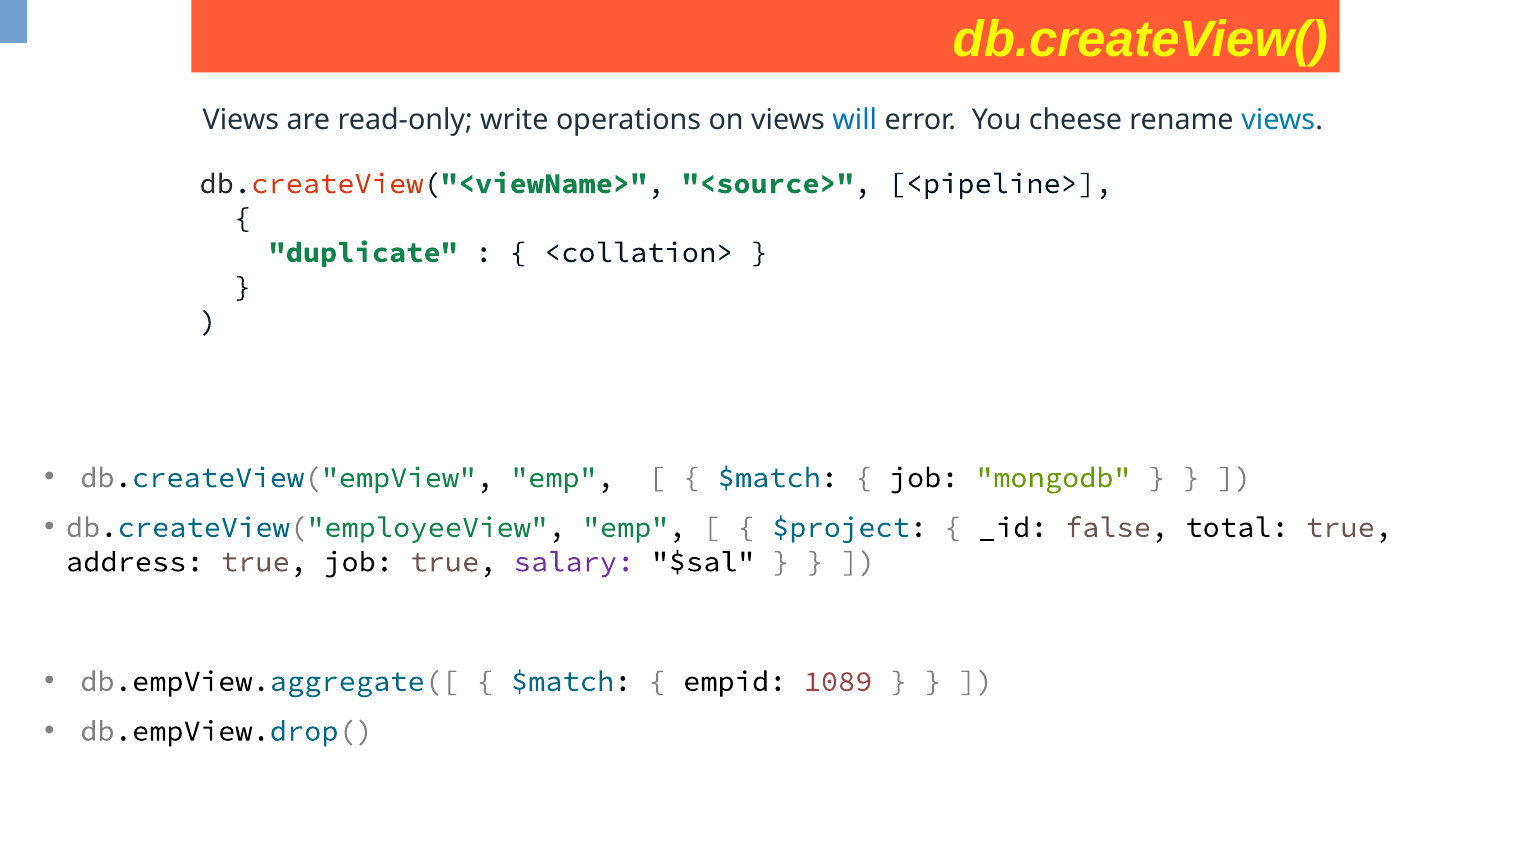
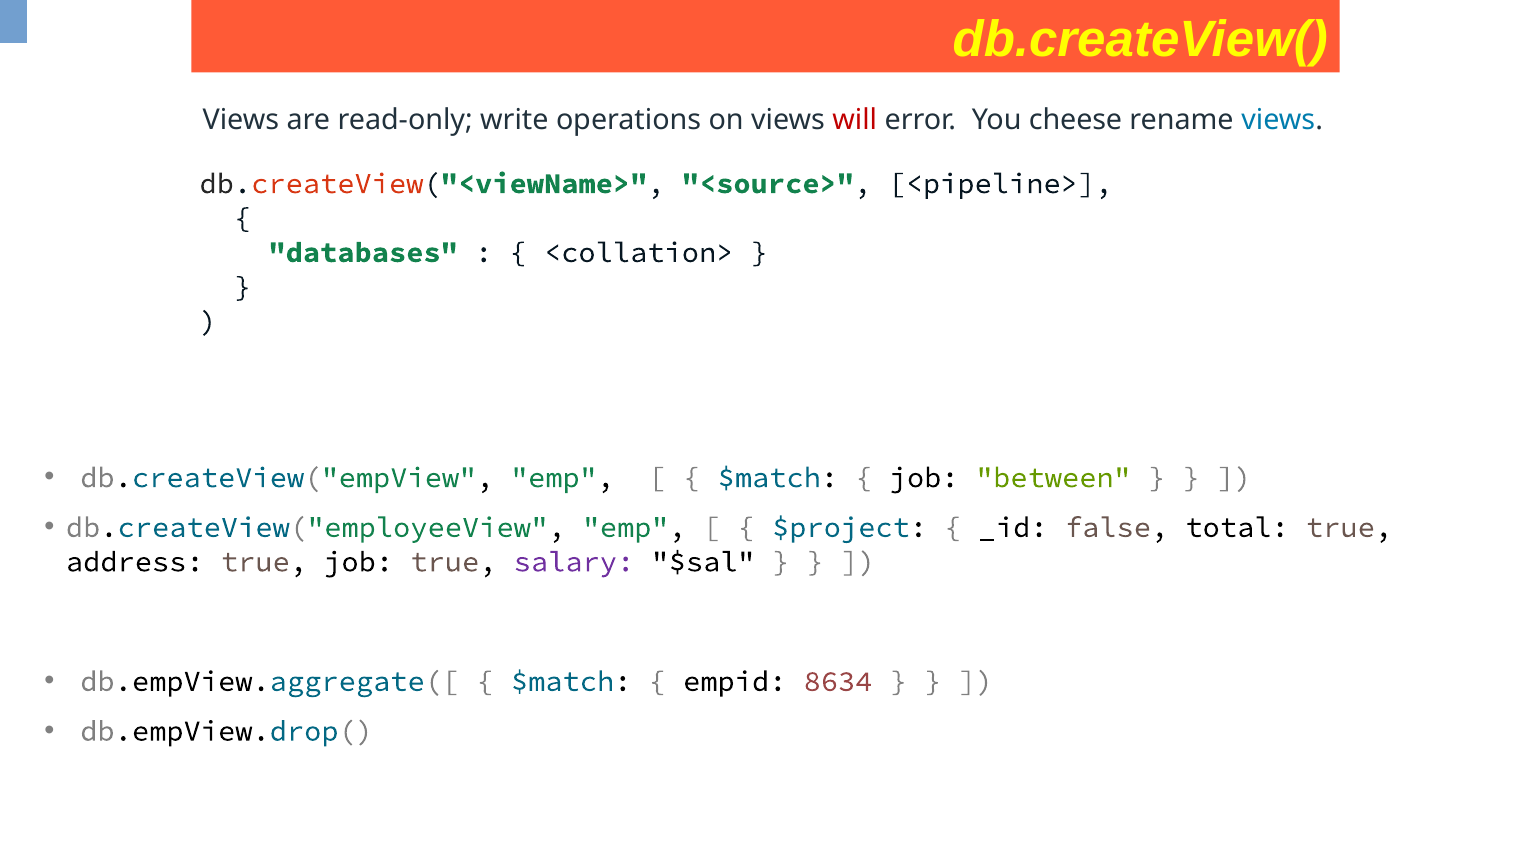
will colour: blue -> red
duplicate: duplicate -> databases
mongodb: mongodb -> between
1089: 1089 -> 8634
